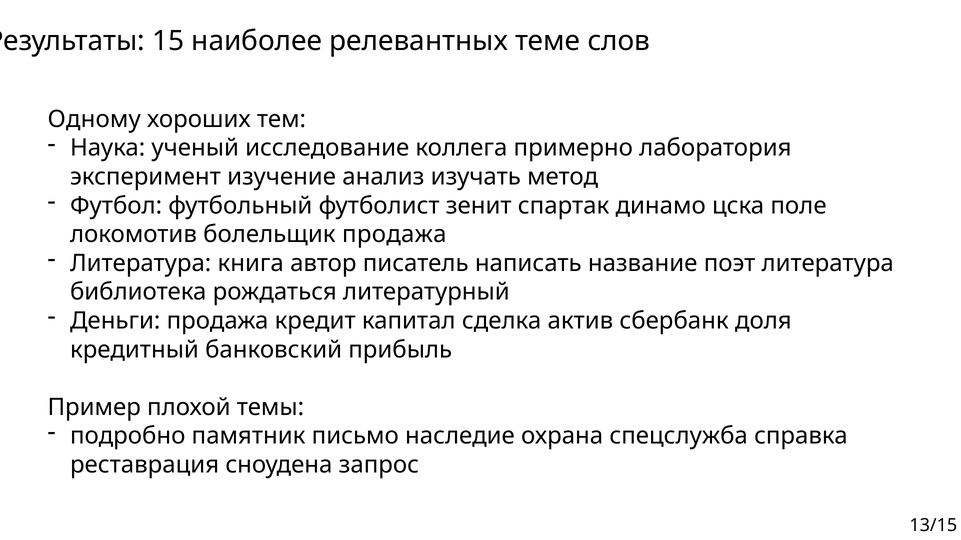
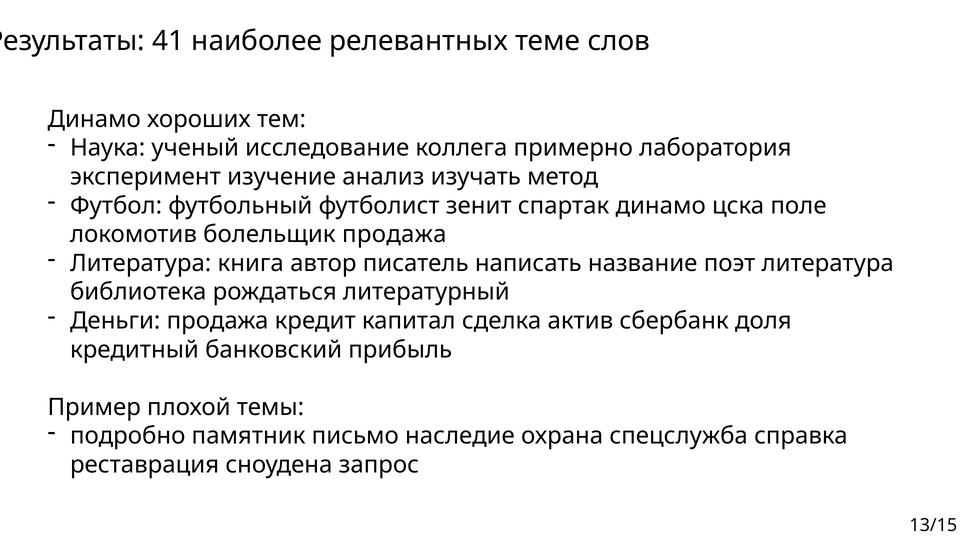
15: 15 -> 41
Одному at (94, 119): Одному -> Динамо
